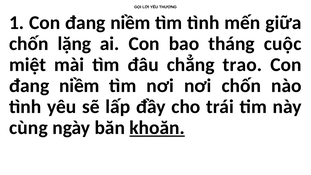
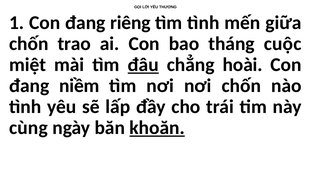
1 Con đang niềm: niềm -> riêng
lặng: lặng -> trao
đâu underline: none -> present
trao: trao -> hoài
